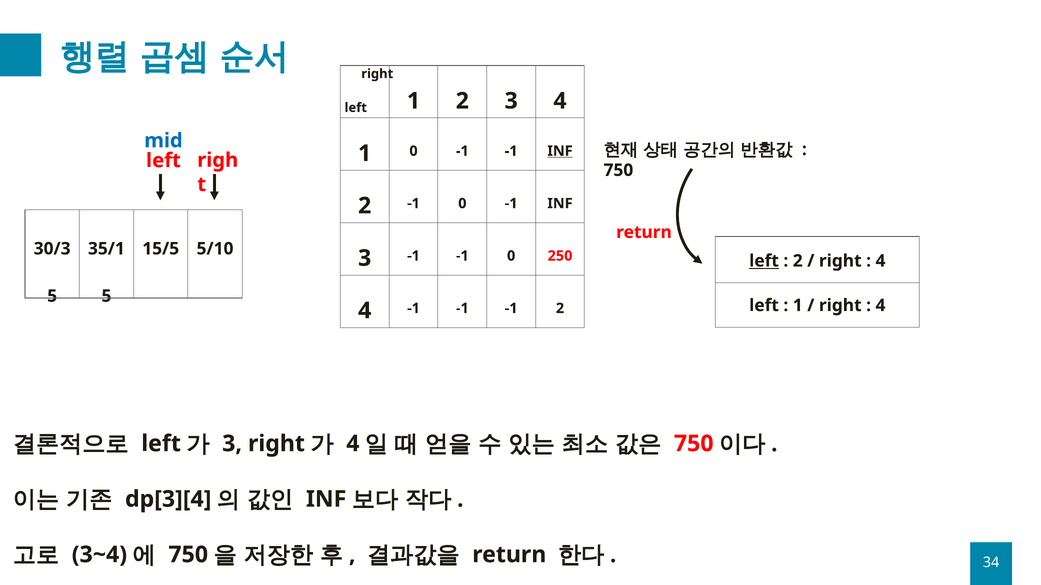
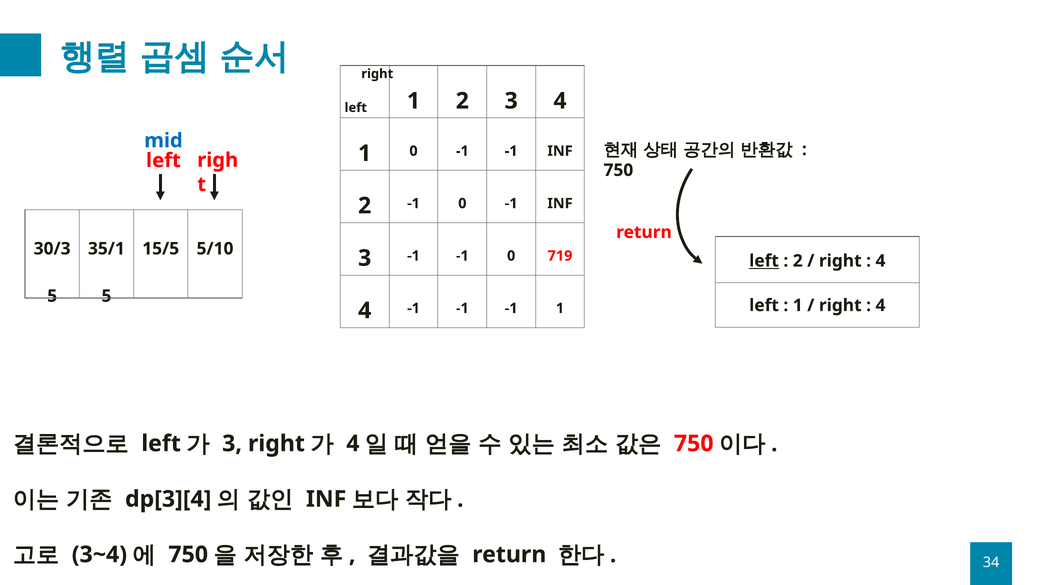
INF at (560, 151) underline: present -> none
250: 250 -> 719
-1 2: 2 -> 1
